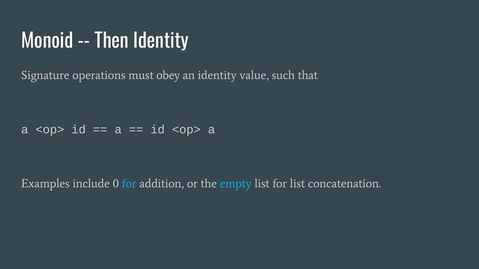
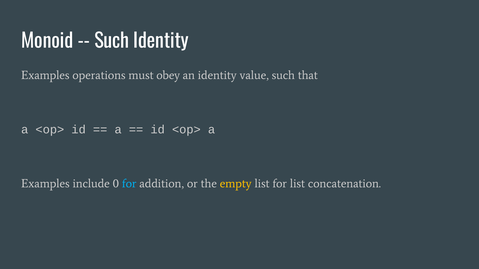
Then at (112, 41): Then -> Such
Signature at (45, 75): Signature -> Examples
empty colour: light blue -> yellow
